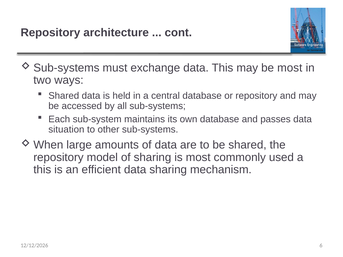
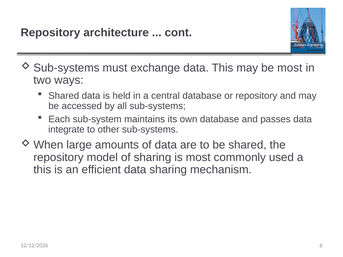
situation: situation -> integrate
